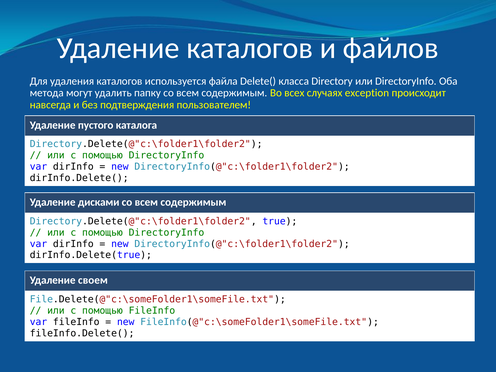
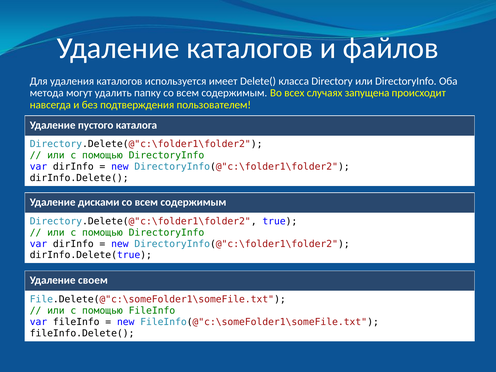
файла: файла -> имеет
exception: exception -> запущена
